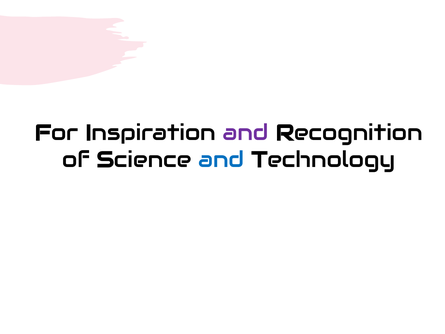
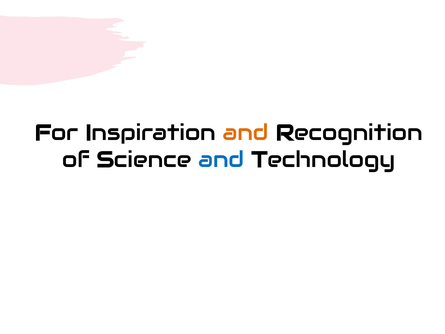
and at (246, 133) colour: purple -> orange
